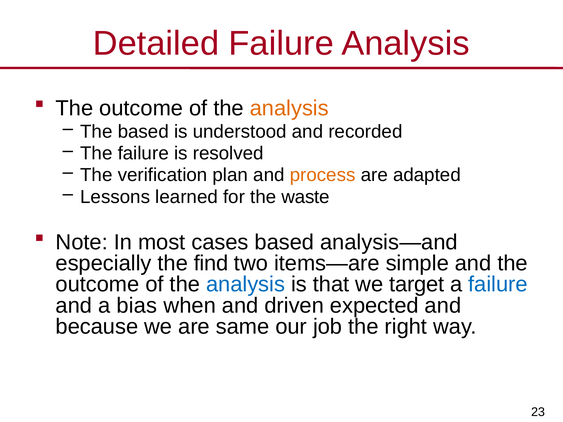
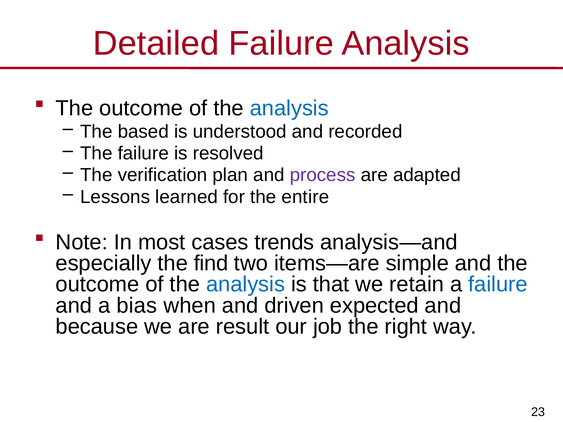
analysis at (289, 108) colour: orange -> blue
process colour: orange -> purple
waste: waste -> entire
cases based: based -> trends
target: target -> retain
same: same -> result
